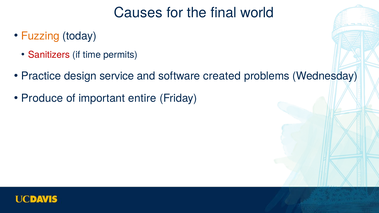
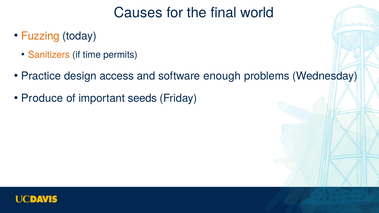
Sanitizers colour: red -> orange
service: service -> access
created: created -> enough
entire: entire -> seeds
